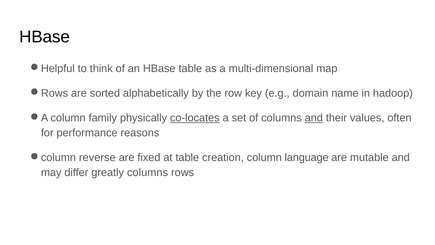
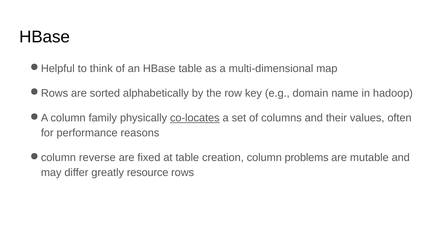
and at (314, 118) underline: present -> none
language: language -> problems
greatly columns: columns -> resource
